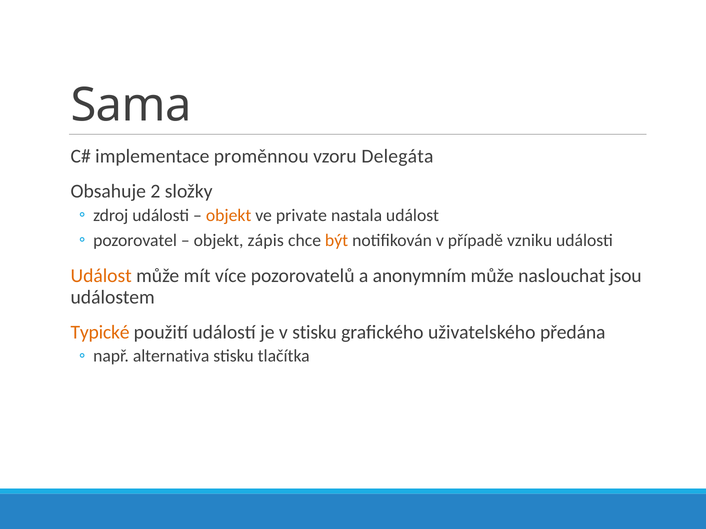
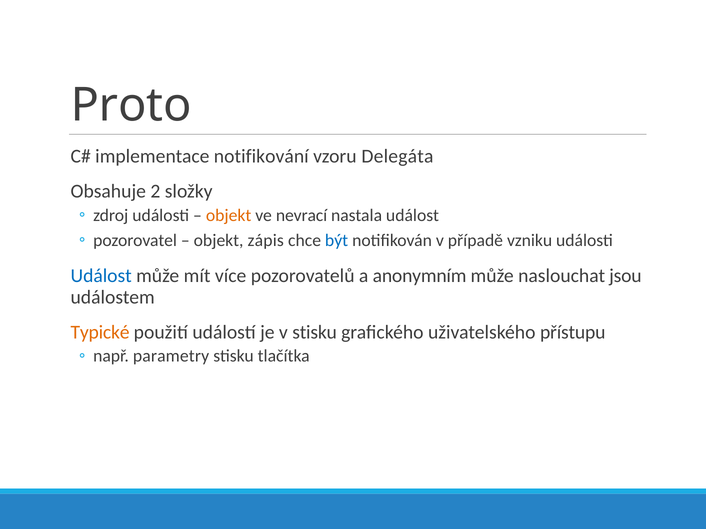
Sama: Sama -> Proto
proměnnou: proměnnou -> notifikování
private: private -> nevrací
být colour: orange -> blue
Událost at (101, 276) colour: orange -> blue
předána: předána -> přístupu
alternativa: alternativa -> parametry
